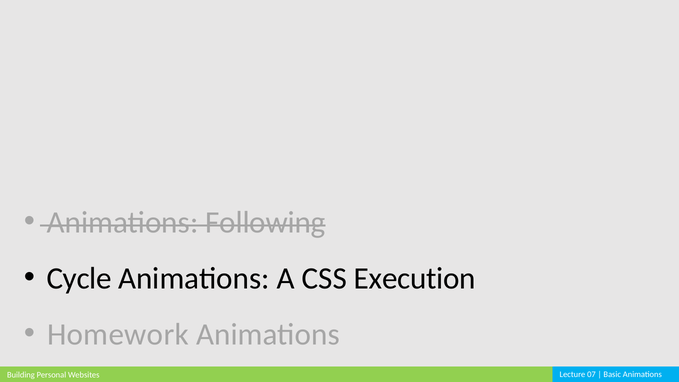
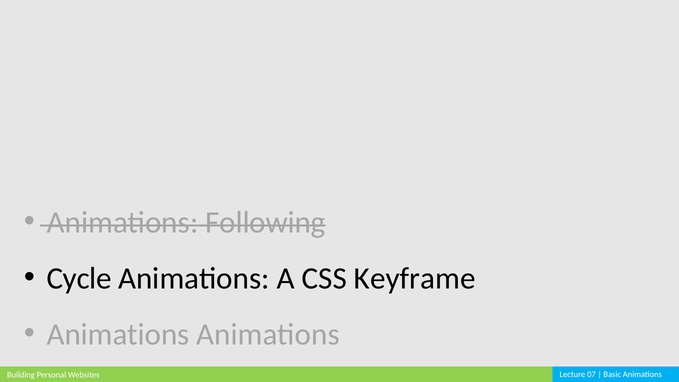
Execution: Execution -> Keyframe
Homework at (118, 334): Homework -> Animations
